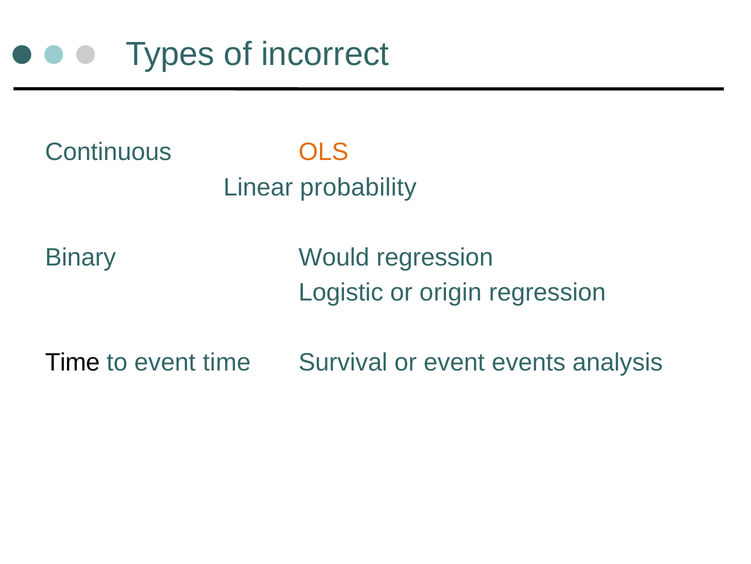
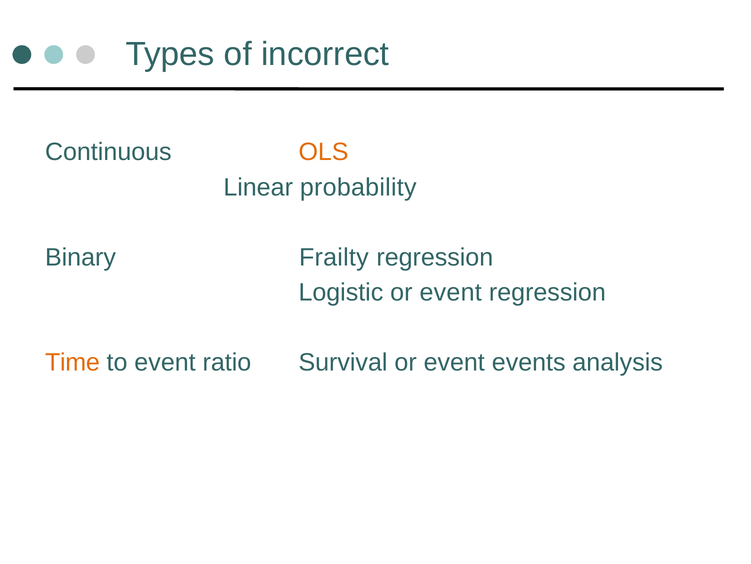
Would: Would -> Frailty
Logistic or origin: origin -> event
Time at (72, 362) colour: black -> orange
event time: time -> ratio
